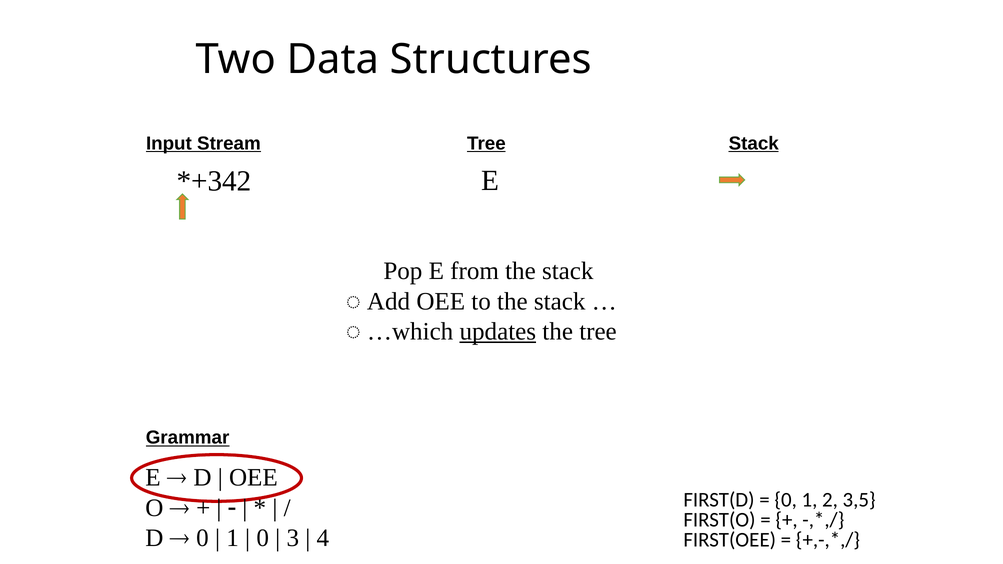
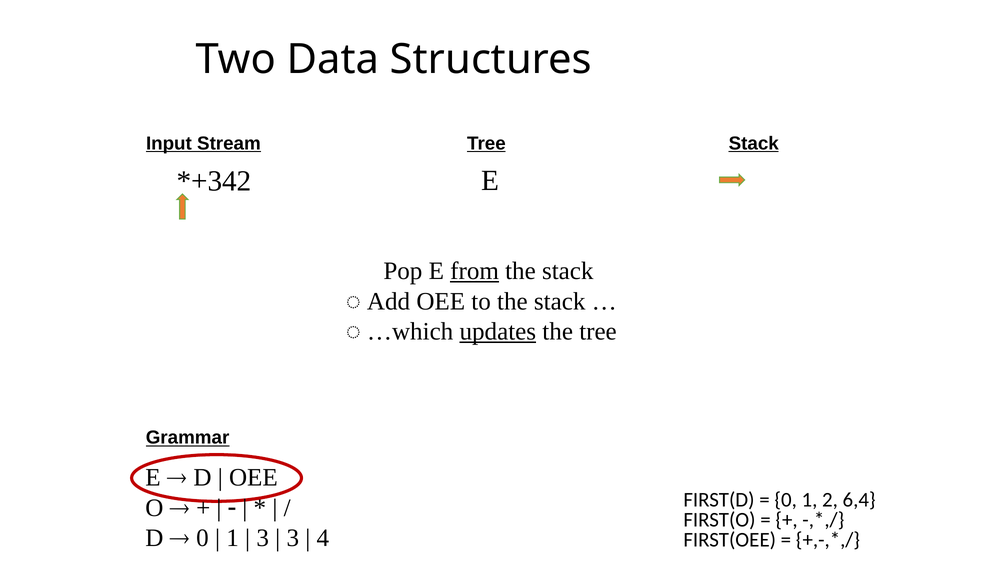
from underline: none -> present
3,5: 3,5 -> 6,4
0 at (263, 538): 0 -> 3
